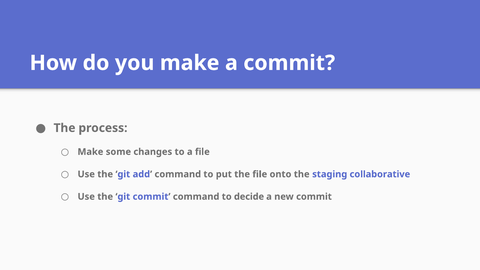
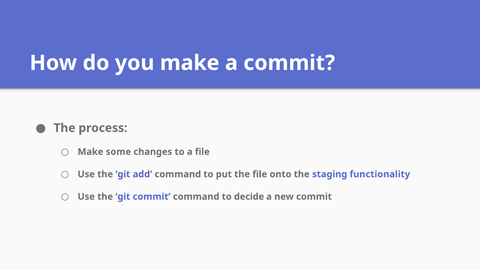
collaborative: collaborative -> functionality
